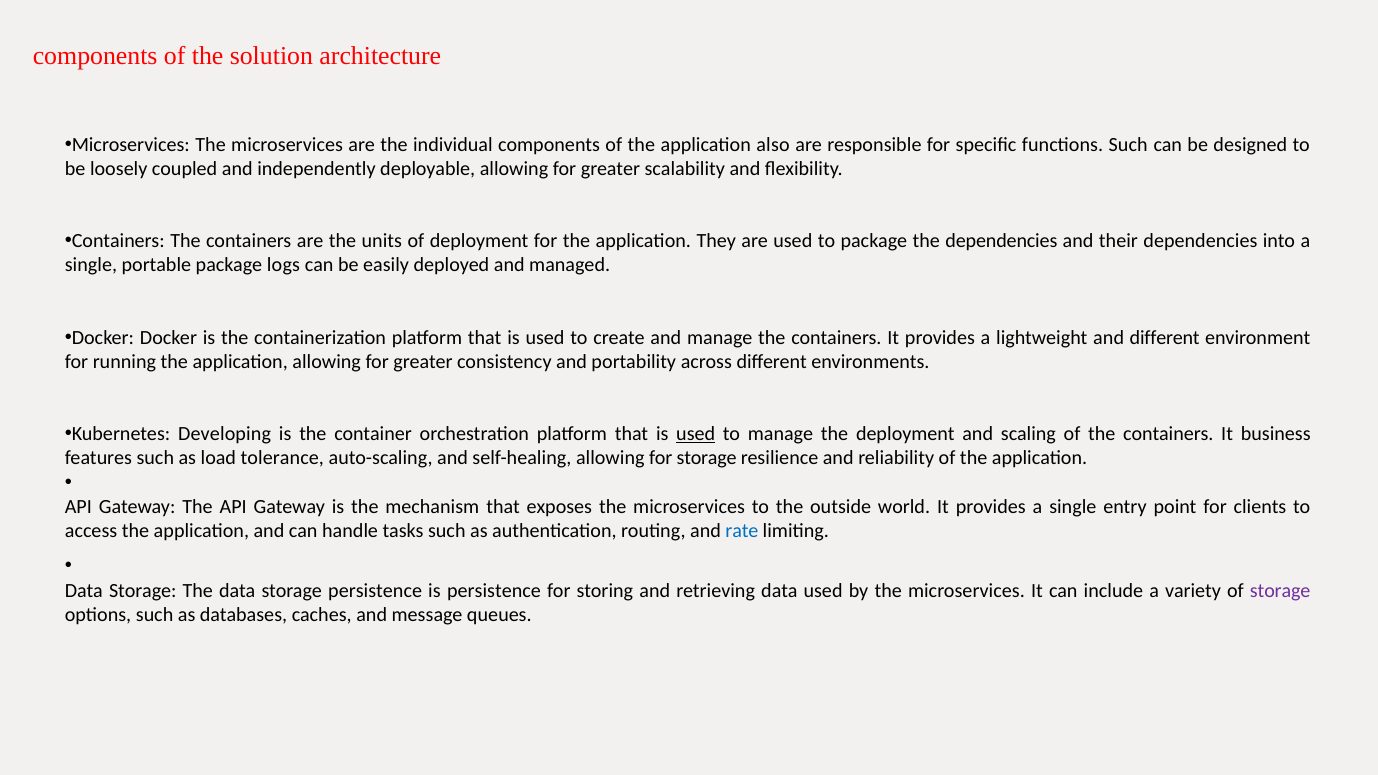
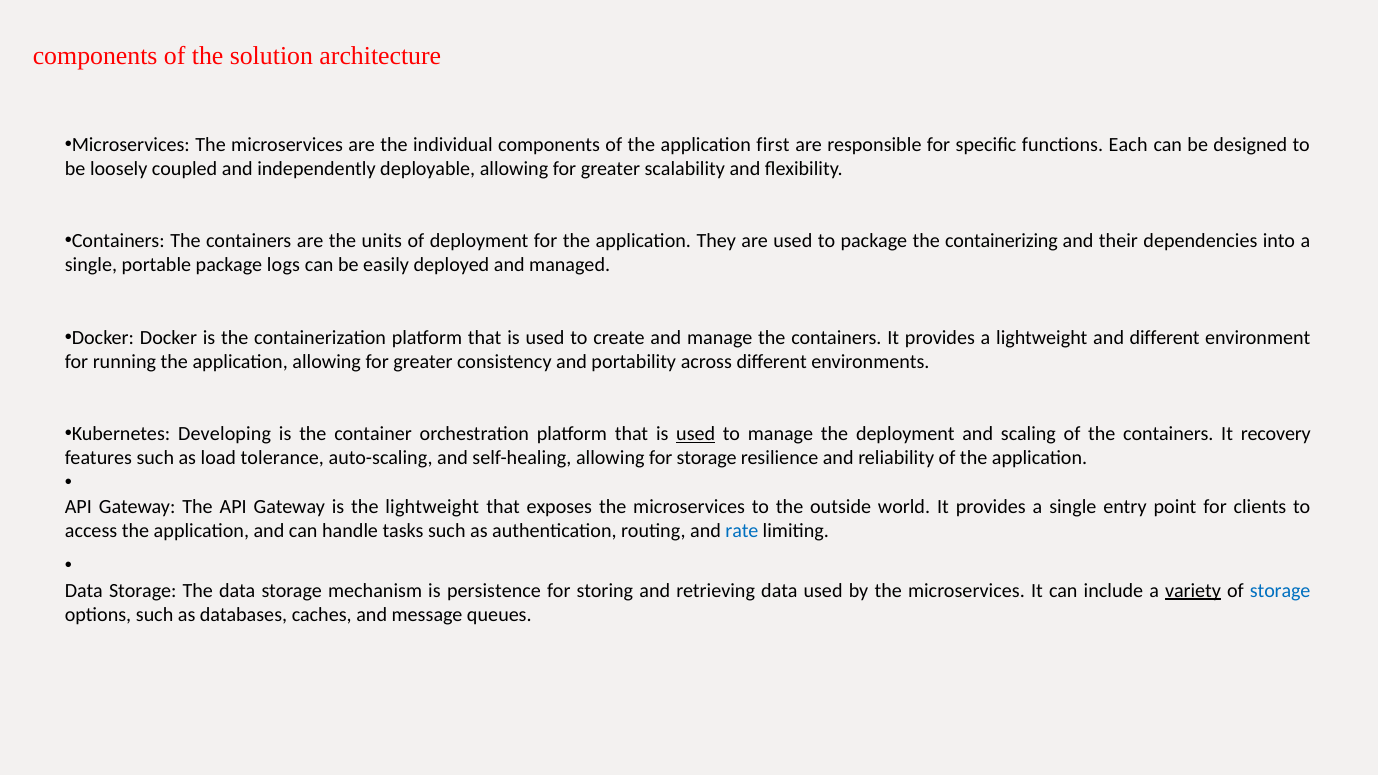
also: also -> first
functions Such: Such -> Each
the dependencies: dependencies -> containerizing
business: business -> recovery
the mechanism: mechanism -> lightweight
storage persistence: persistence -> mechanism
variety underline: none -> present
storage at (1280, 591) colour: purple -> blue
